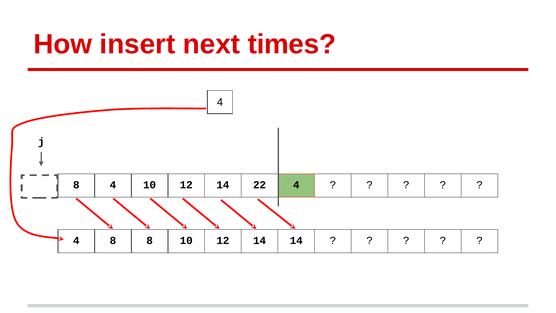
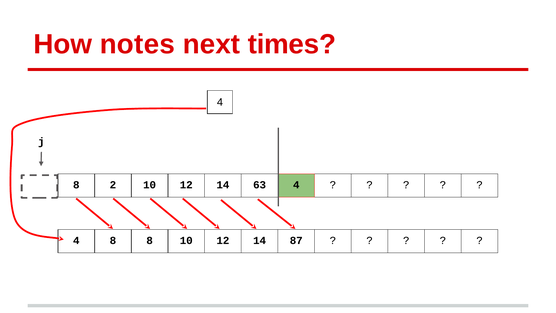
insert: insert -> notes
8 4: 4 -> 2
22: 22 -> 63
14 14: 14 -> 87
